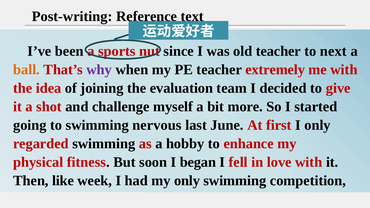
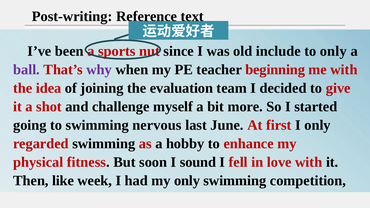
old teacher: teacher -> include
to next: next -> only
ball colour: orange -> purple
extremely: extremely -> beginning
began: began -> sound
